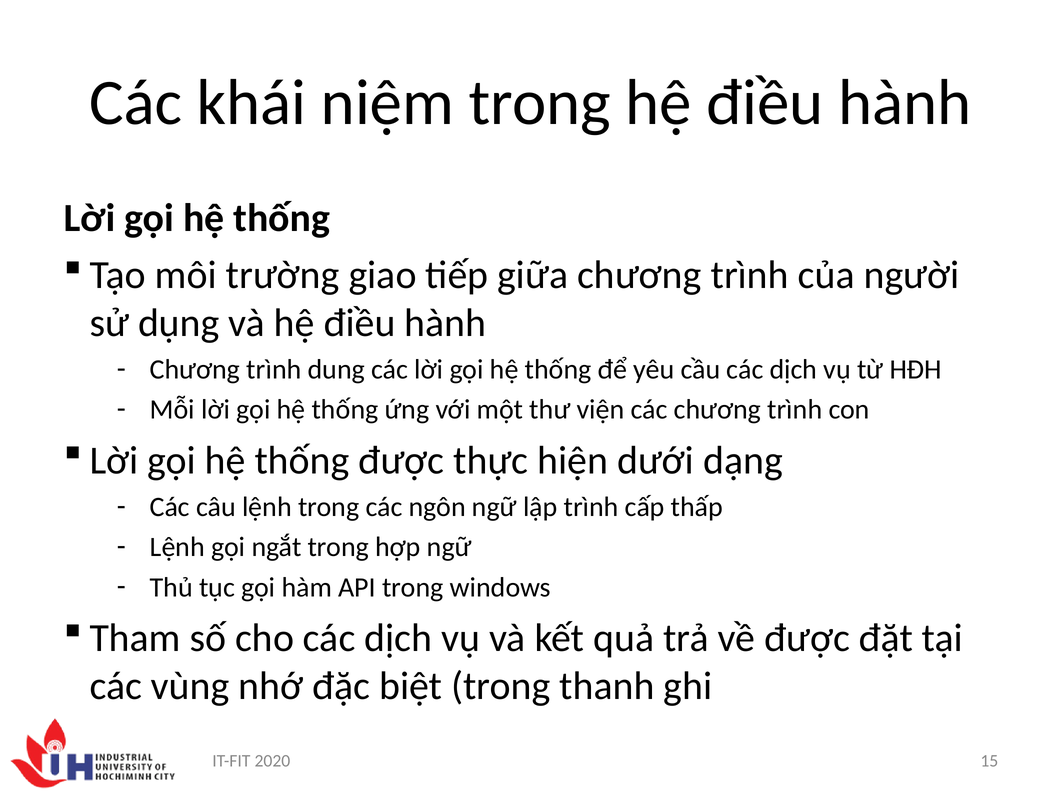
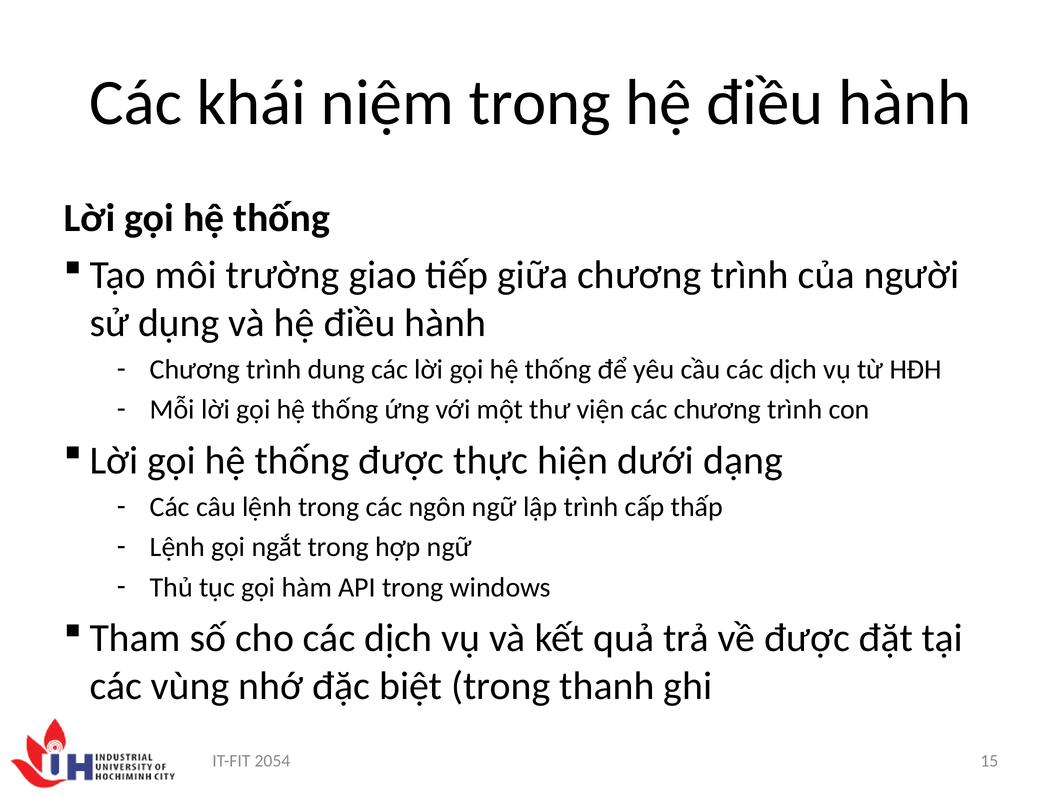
2020: 2020 -> 2054
